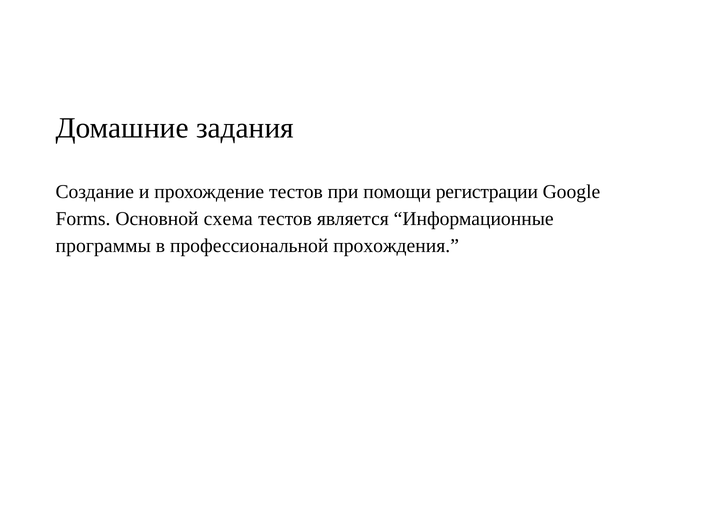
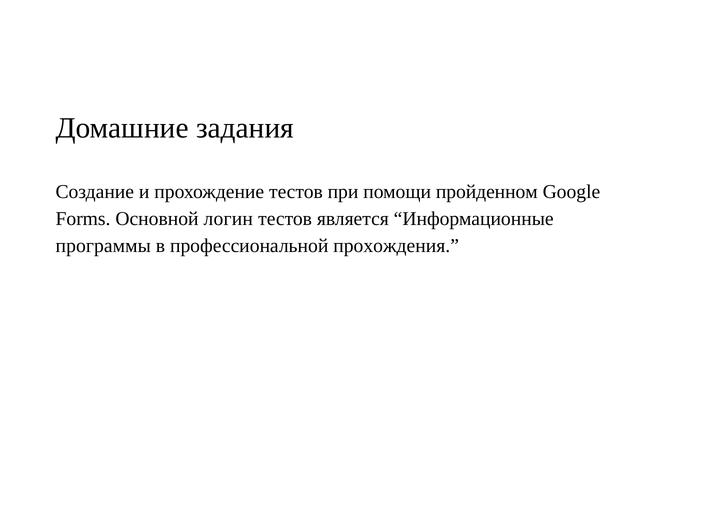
регистрации: регистрации -> пройденном
схема: схема -> логин
